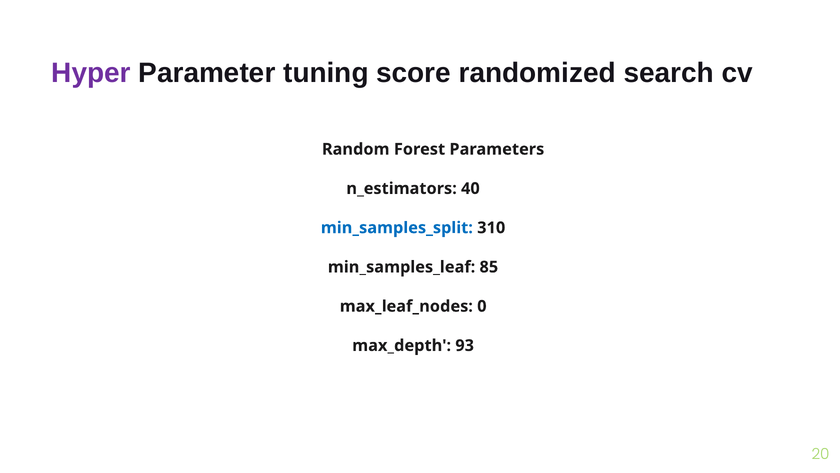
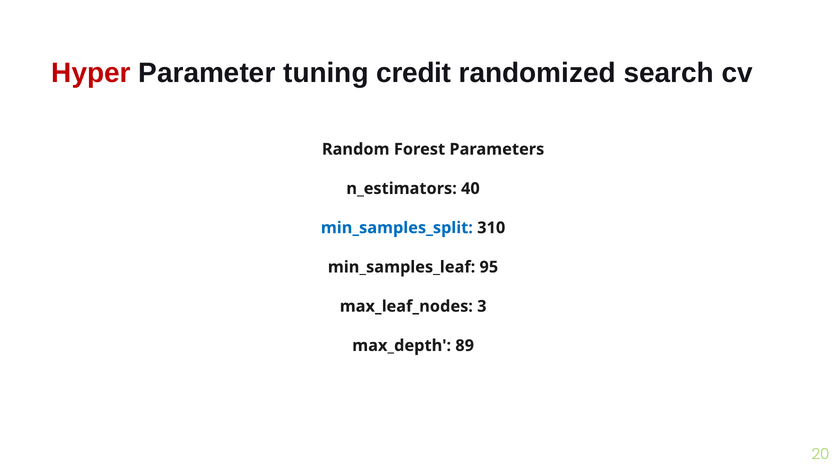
Hyper colour: purple -> red
score: score -> credit
85: 85 -> 95
0: 0 -> 3
93: 93 -> 89
